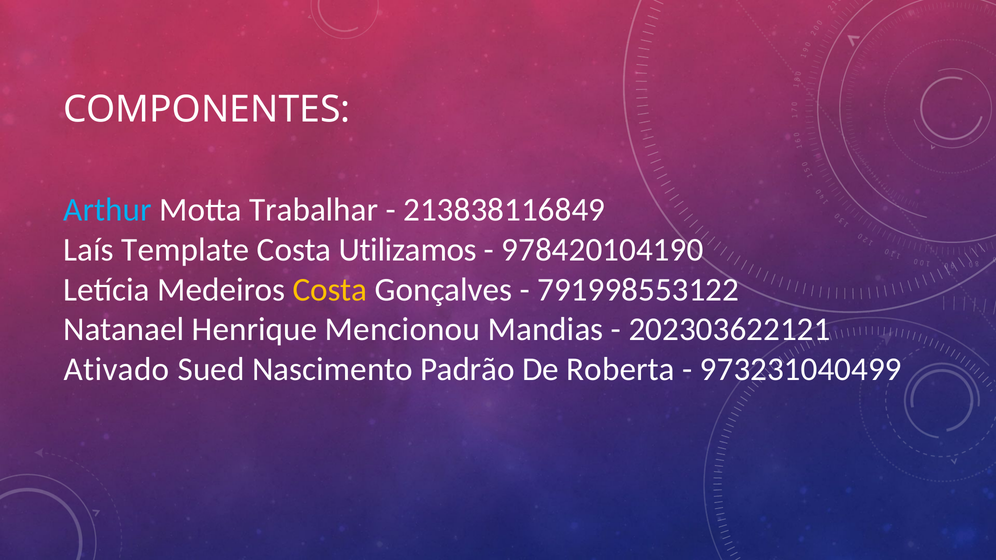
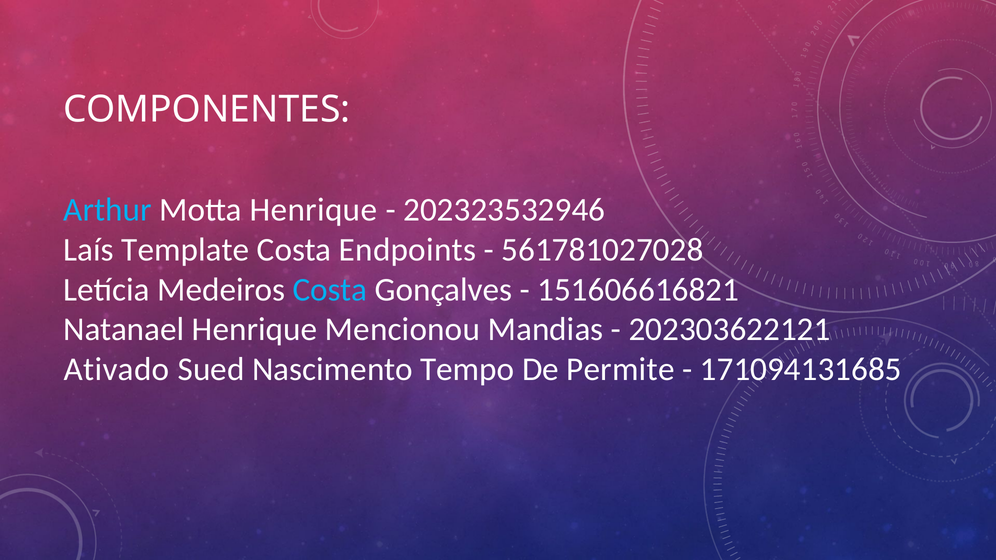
Motta Trabalhar: Trabalhar -> Henrique
213838116849: 213838116849 -> 202323532946
Utilizamos: Utilizamos -> Endpoints
978420104190: 978420104190 -> 561781027028
Costa at (330, 290) colour: yellow -> light blue
791998553122: 791998553122 -> 151606616821
Padrão: Padrão -> Tempo
Roberta: Roberta -> Permite
973231040499: 973231040499 -> 171094131685
